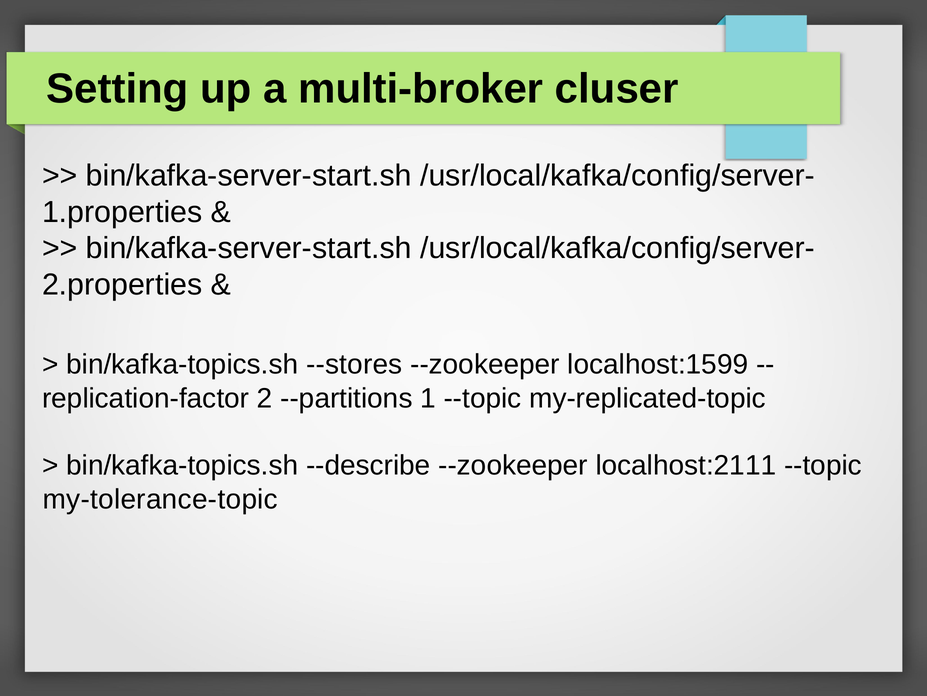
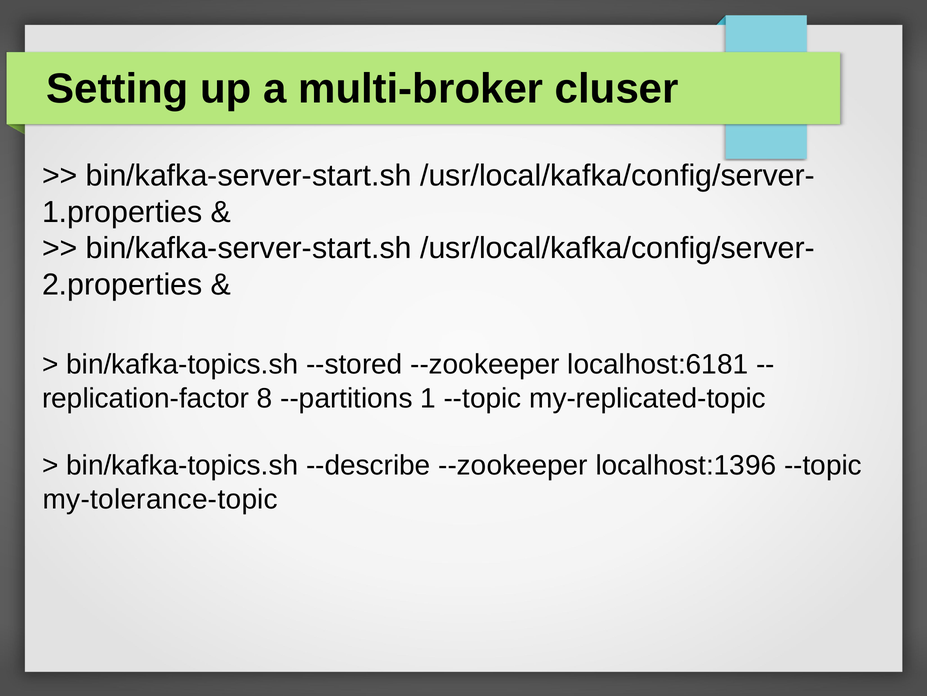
--stores: --stores -> --stored
localhost:1599: localhost:1599 -> localhost:6181
2: 2 -> 8
localhost:2111: localhost:2111 -> localhost:1396
